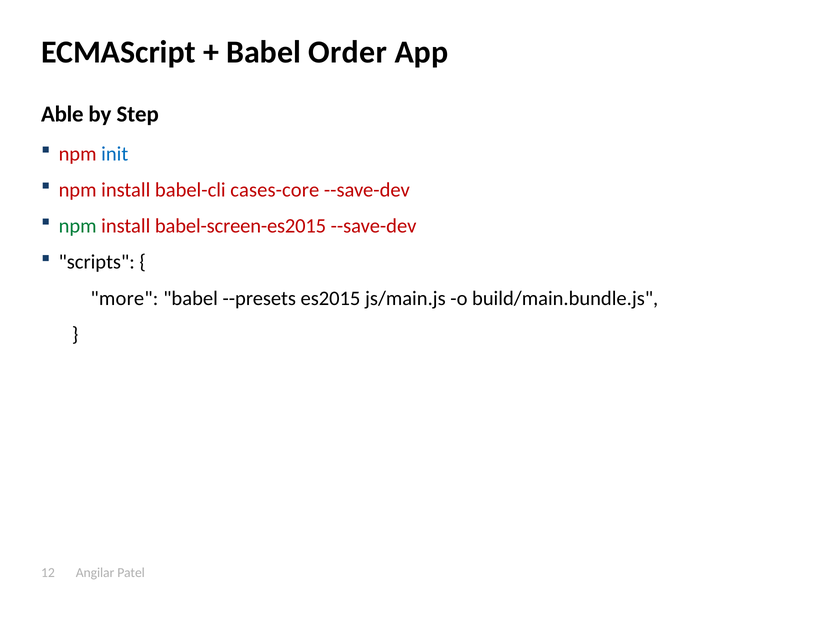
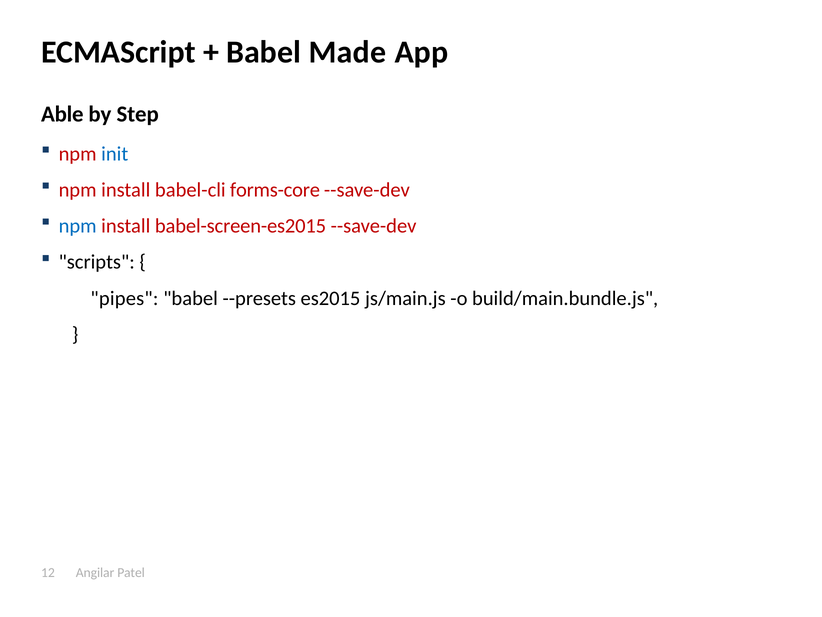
Order: Order -> Made
cases-core: cases-core -> forms-core
npm at (78, 226) colour: green -> blue
more: more -> pipes
